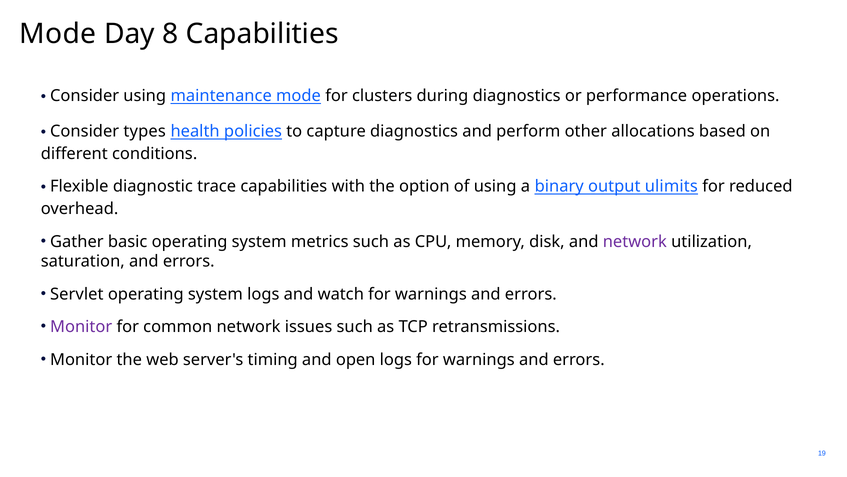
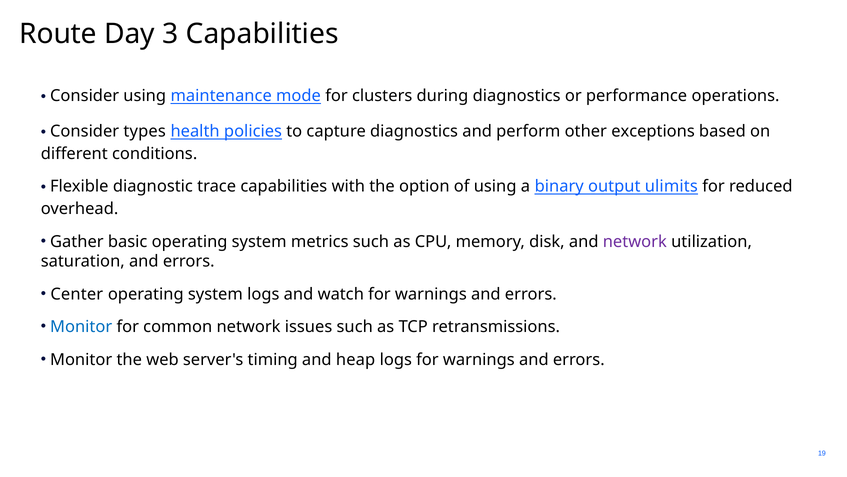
Mode at (58, 34): Mode -> Route
8: 8 -> 3
allocations: allocations -> exceptions
Servlet: Servlet -> Center
Monitor at (81, 327) colour: purple -> blue
open: open -> heap
